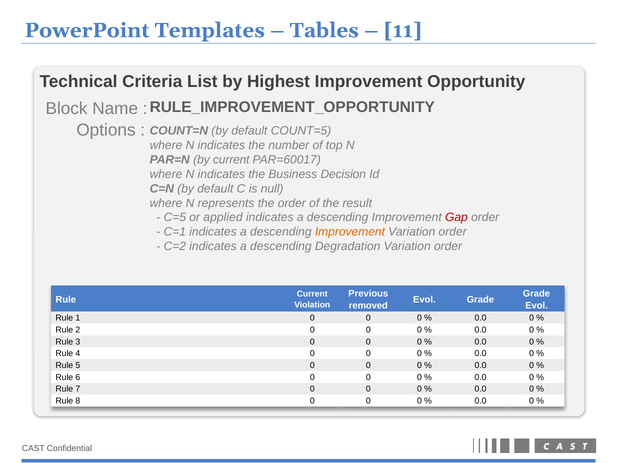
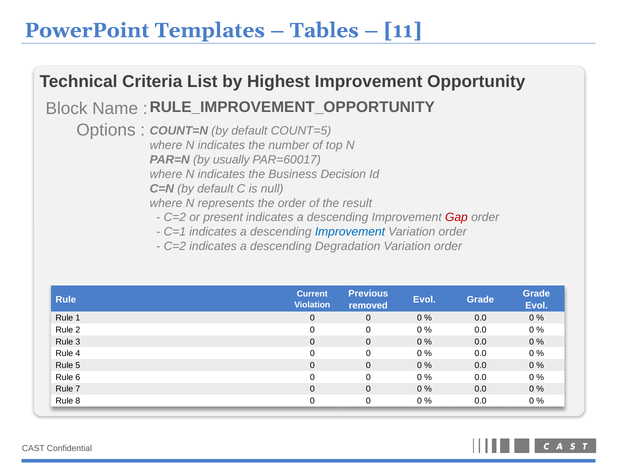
by current: current -> usually
C=5 at (175, 217): C=5 -> C=2
applied: applied -> present
Improvement at (350, 232) colour: orange -> blue
